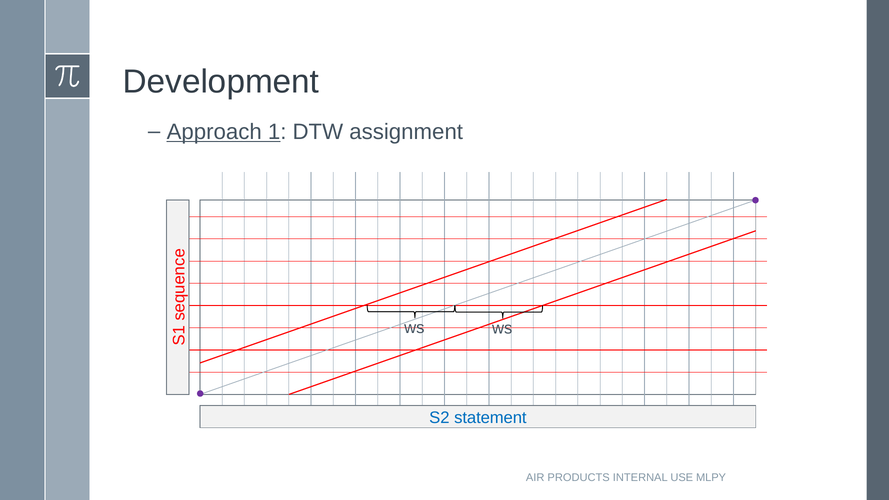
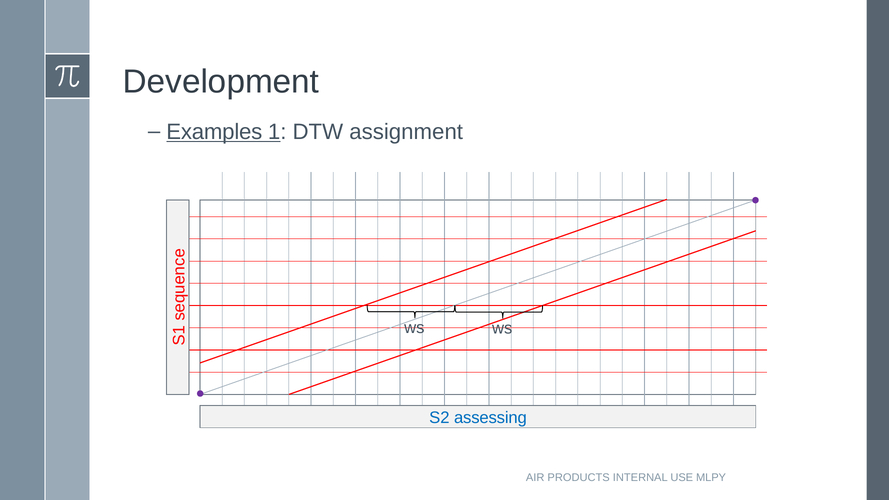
Approach: Approach -> Examples
statement: statement -> assessing
